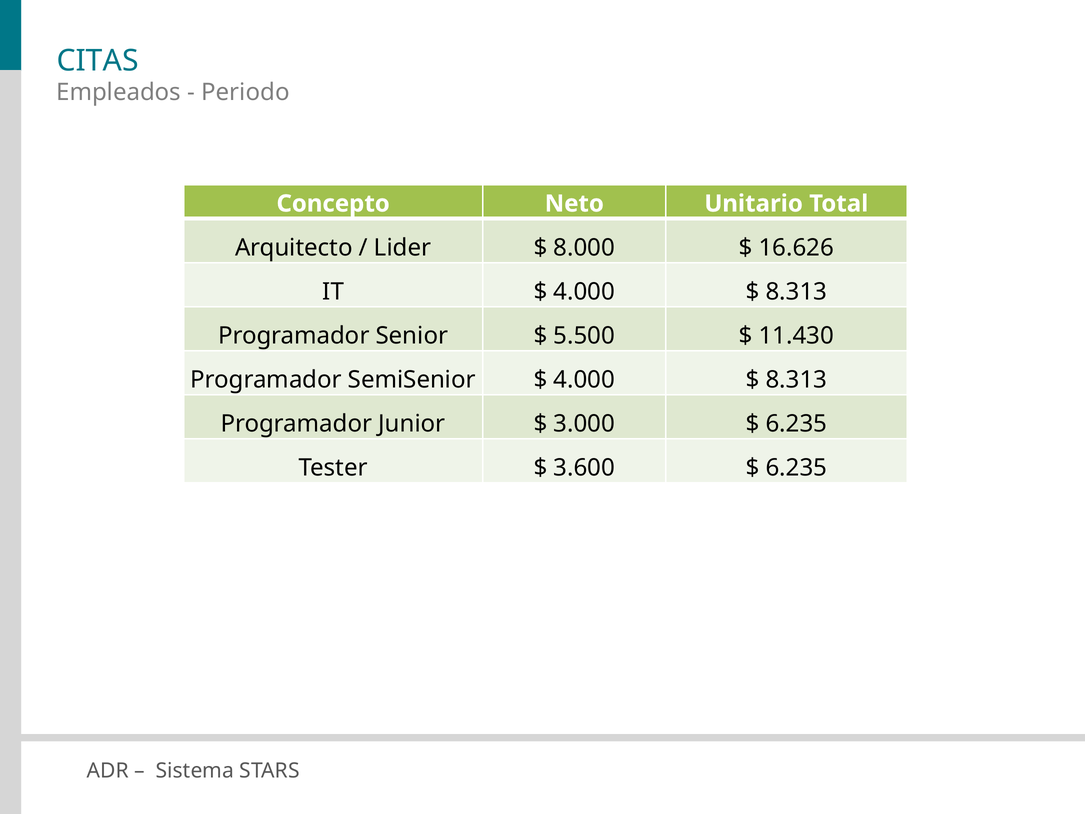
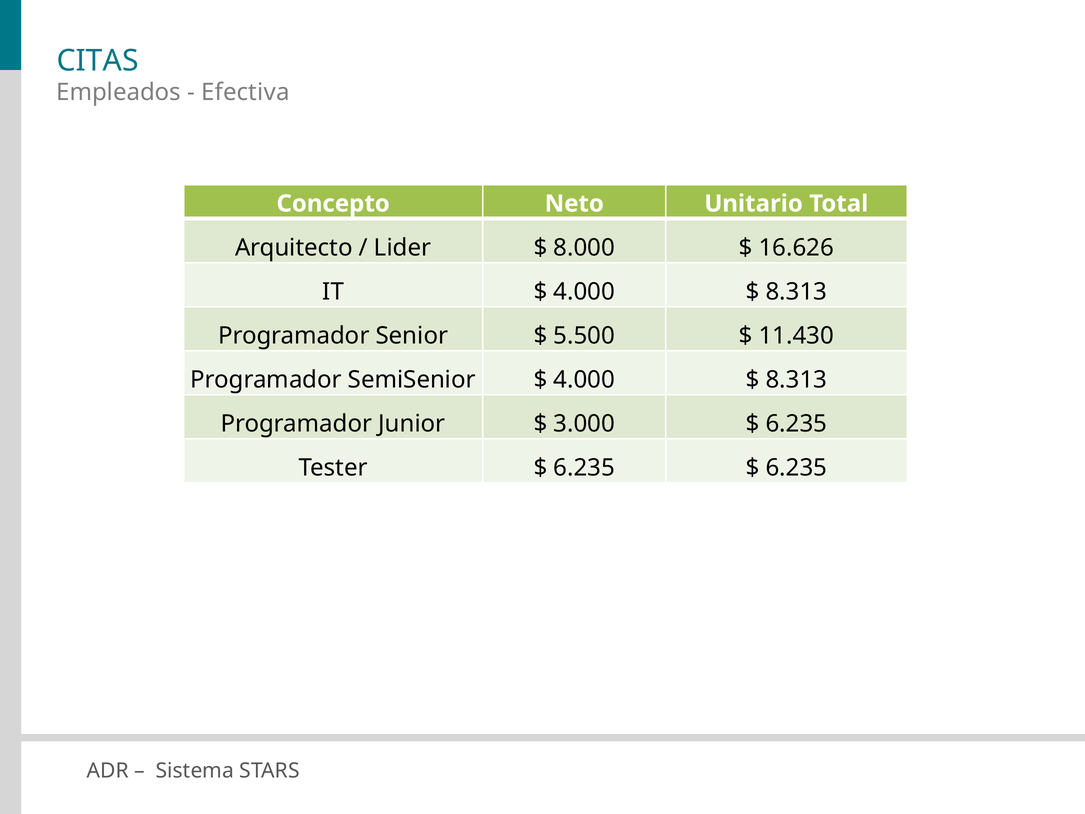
Periodo: Periodo -> Efectiva
3.600 at (584, 468): 3.600 -> 6.235
